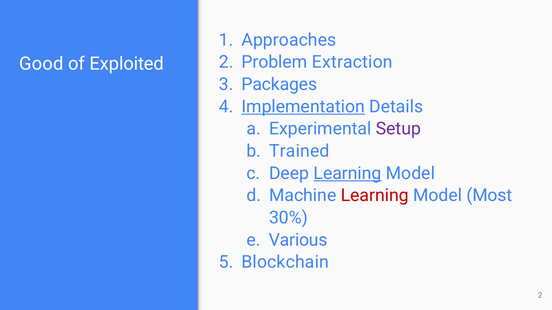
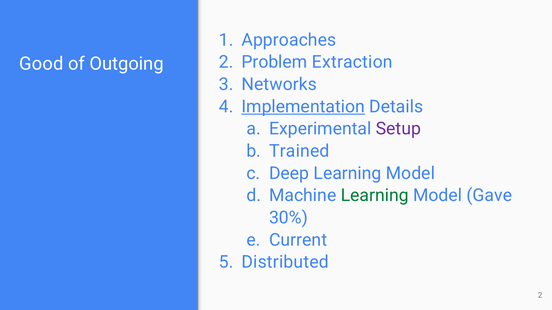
Exploited: Exploited -> Outgoing
Packages: Packages -> Networks
Learning at (348, 174) underline: present -> none
Learning at (375, 196) colour: red -> green
Most: Most -> Gave
Various: Various -> Current
Blockchain: Blockchain -> Distributed
